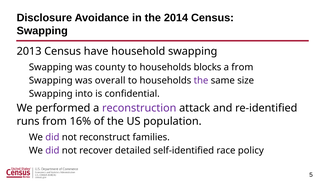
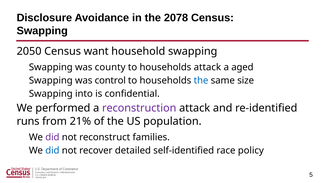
2014: 2014 -> 2078
2013: 2013 -> 2050
have: have -> want
households blocks: blocks -> attack
a from: from -> aged
overall: overall -> control
the at (201, 80) colour: purple -> blue
16%: 16% -> 21%
did at (52, 150) colour: purple -> blue
